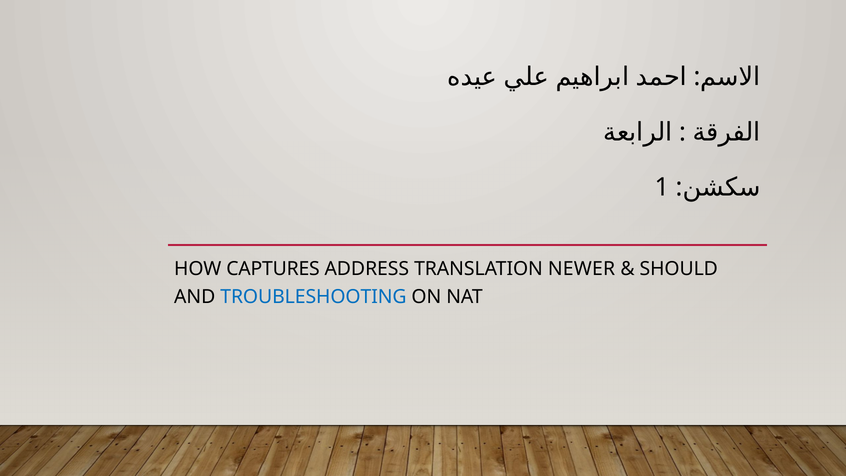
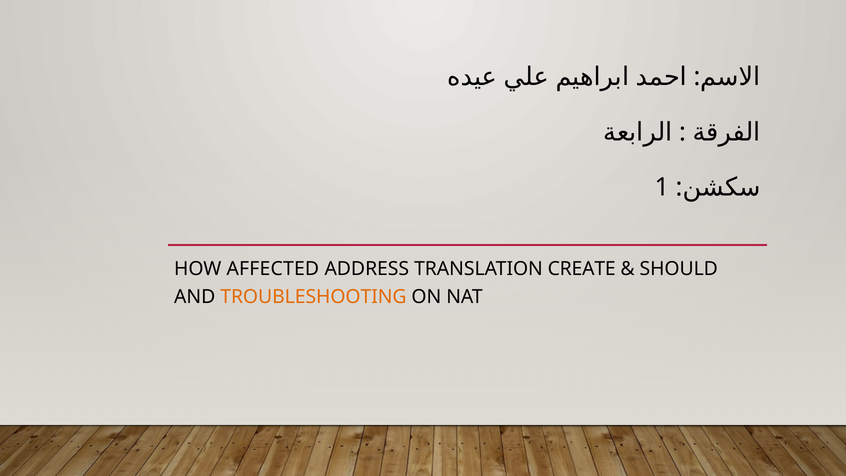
CAPTURES: CAPTURES -> AFFECTED
NEWER: NEWER -> CREATE
TROUBLESHOOTING colour: blue -> orange
